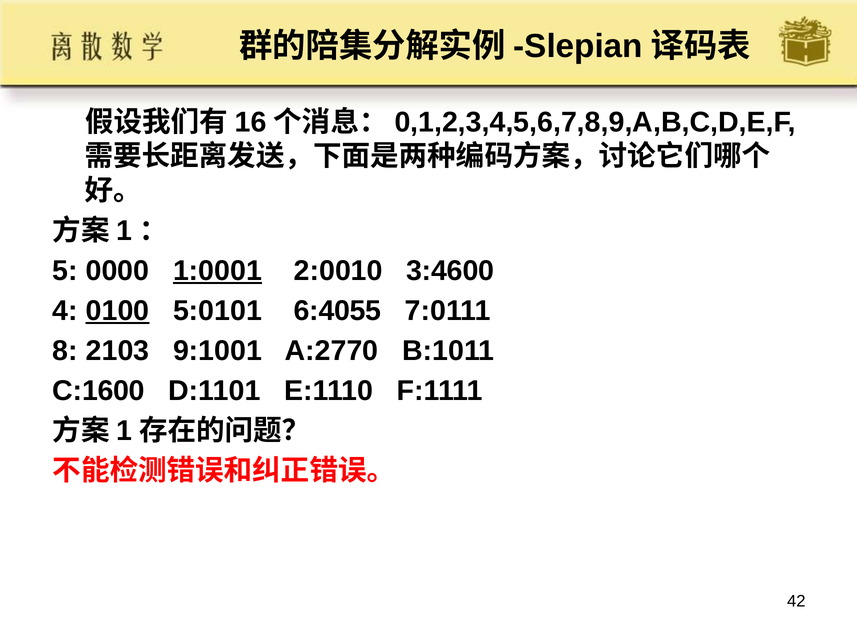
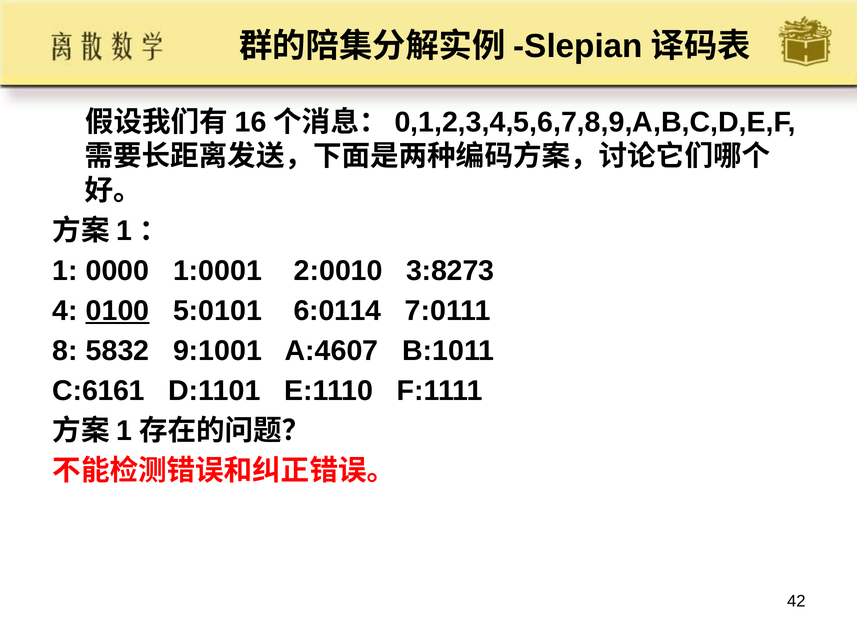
5: 5 -> 1
1:0001 underline: present -> none
3:4600: 3:4600 -> 3:8273
6:4055: 6:4055 -> 6:0114
2103: 2103 -> 5832
A:2770: A:2770 -> A:4607
C:1600: C:1600 -> C:6161
